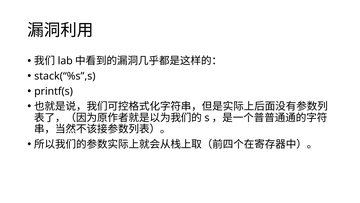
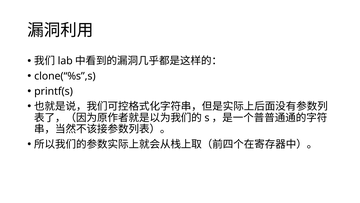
stack(“%s”,s: stack(“%s”,s -> clone(“%s”,s
